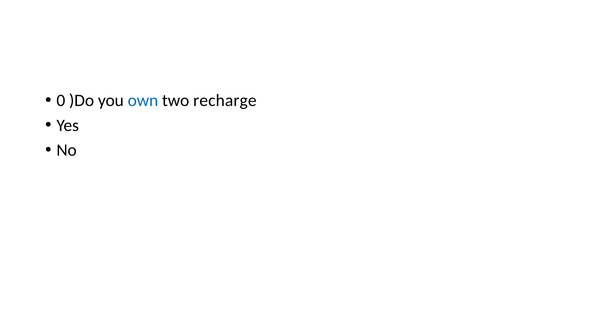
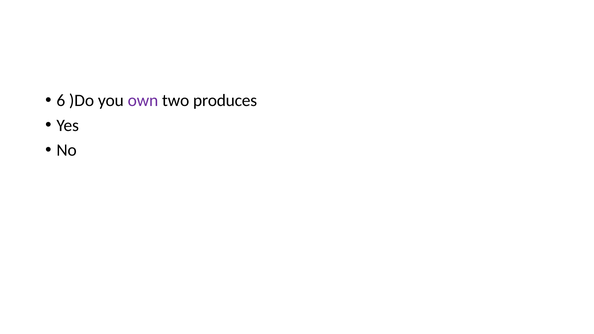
0: 0 -> 6
own colour: blue -> purple
recharge: recharge -> produces
